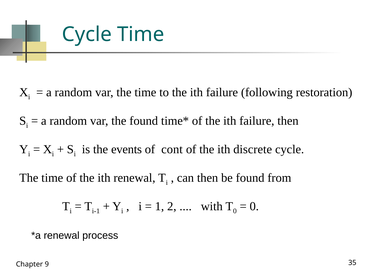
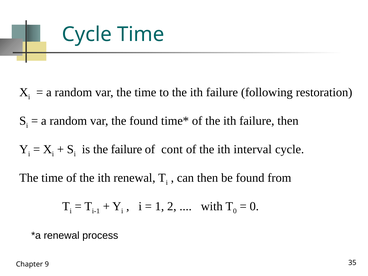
the events: events -> failure
discrete: discrete -> interval
